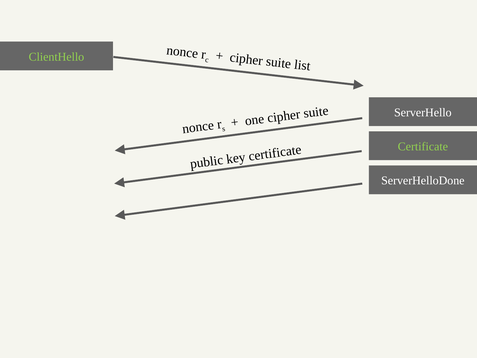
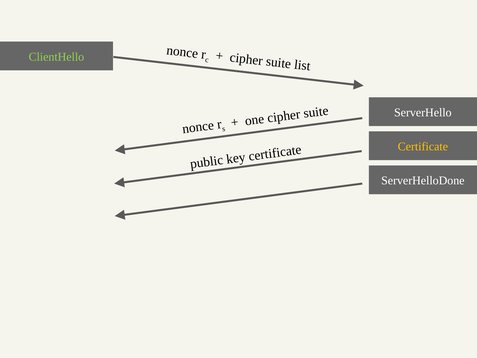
Certificate at (423, 147) colour: light green -> yellow
